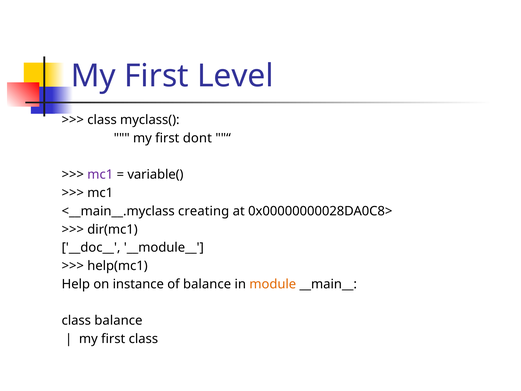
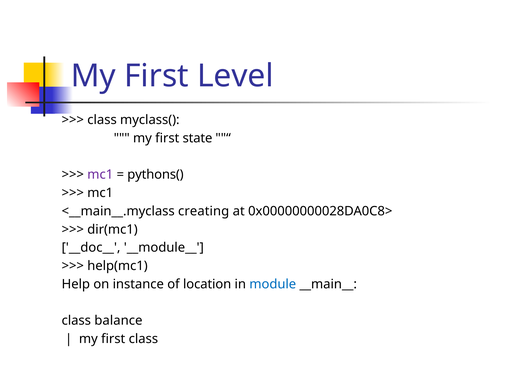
dont: dont -> state
variable(: variable( -> pythons(
of balance: balance -> location
module colour: orange -> blue
